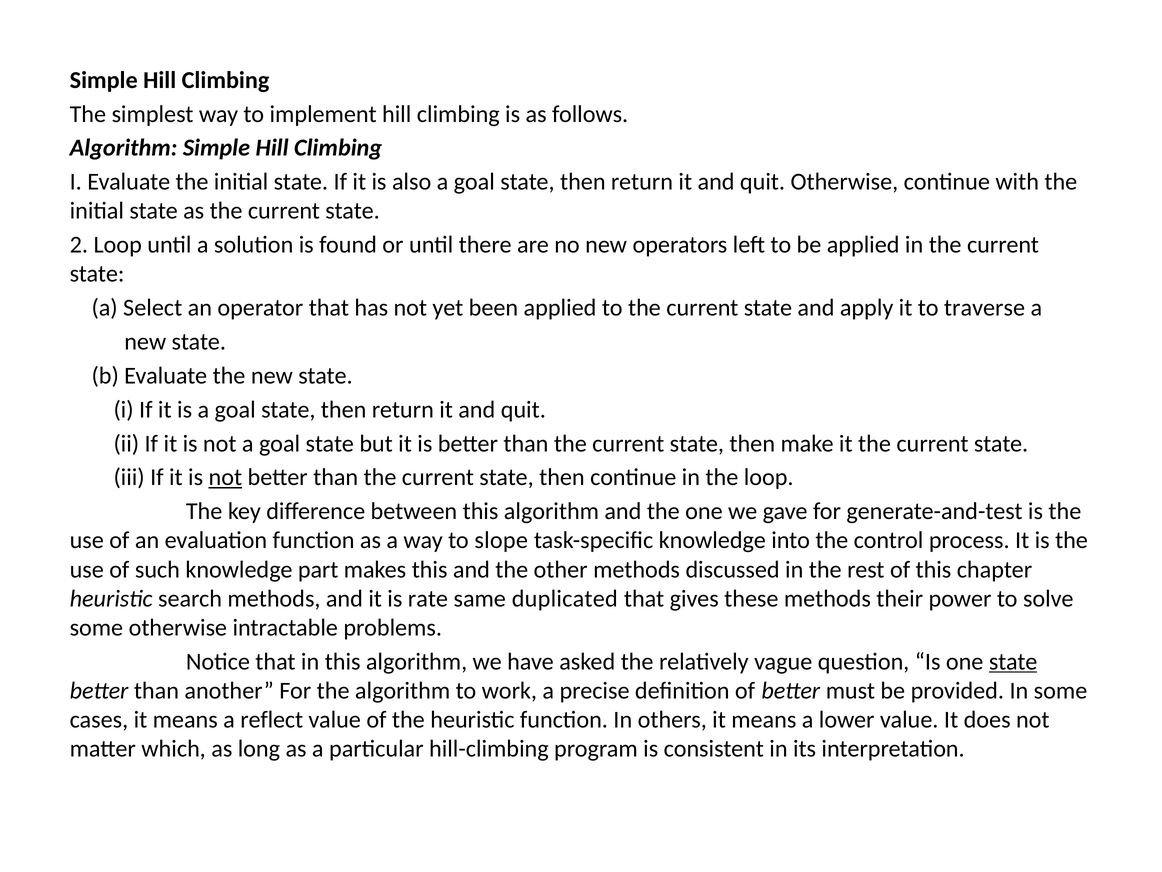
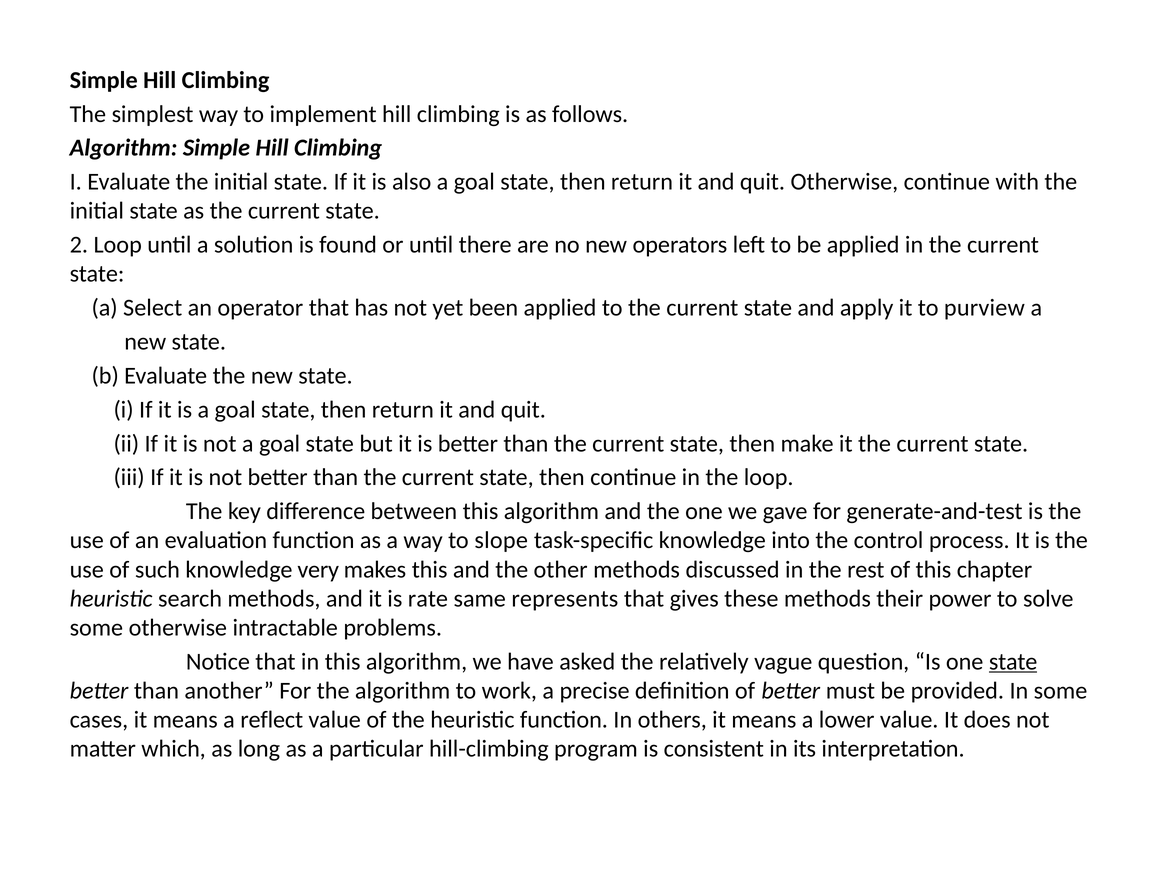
traverse: traverse -> purview
not at (225, 477) underline: present -> none
part: part -> very
duplicated: duplicated -> represents
